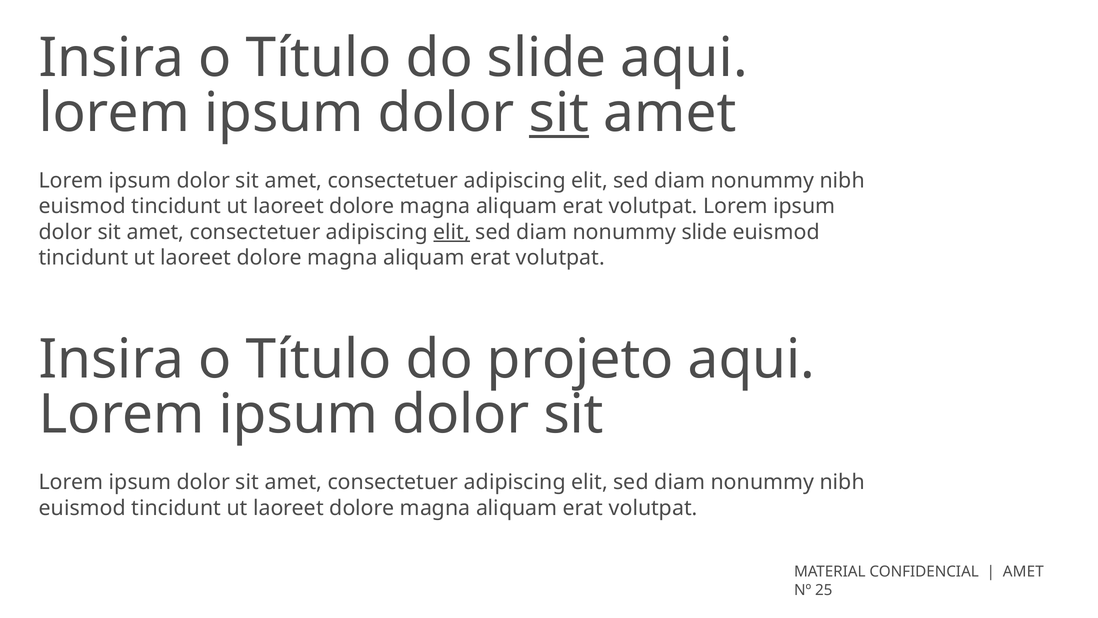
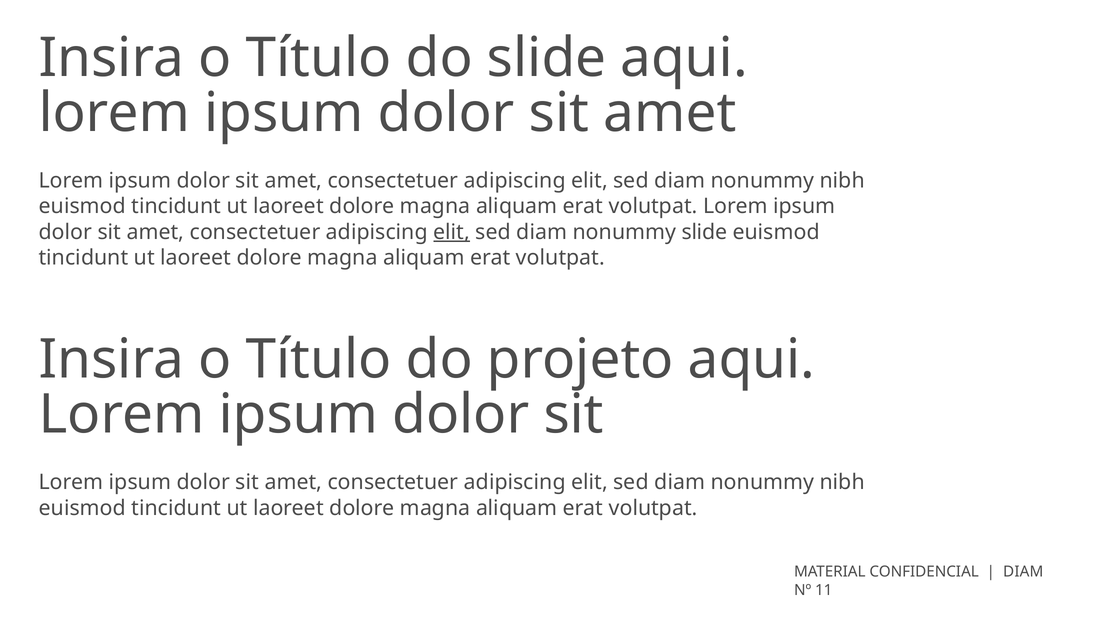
sit at (559, 113) underline: present -> none
AMET at (1023, 572): AMET -> DIAM
25: 25 -> 11
